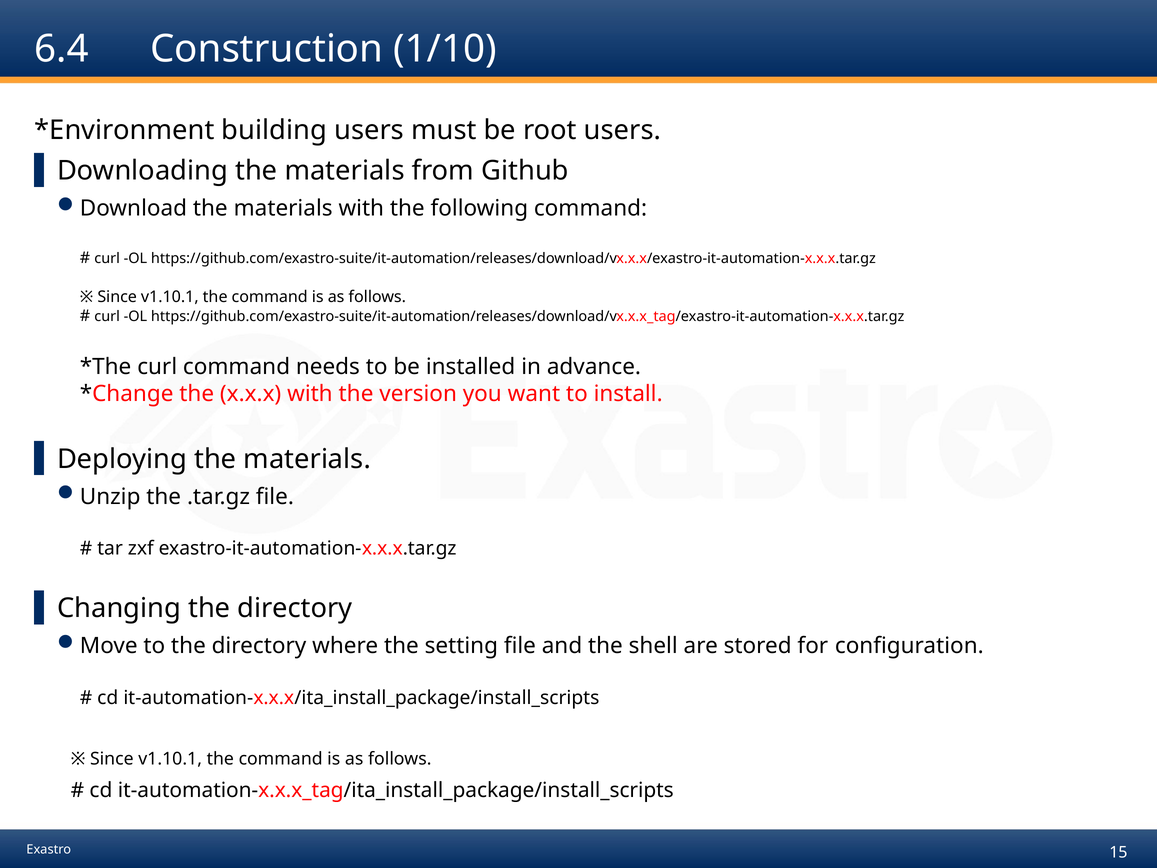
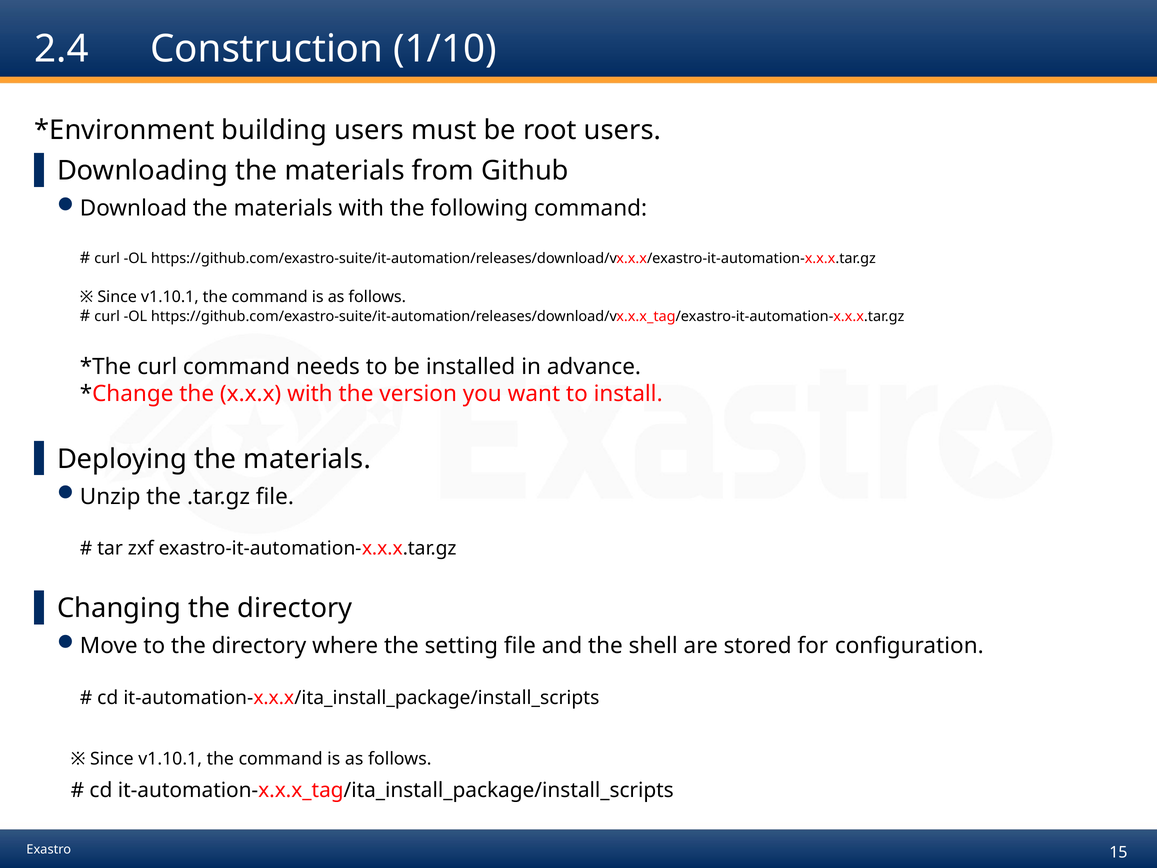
6.4: 6.4 -> 2.4
